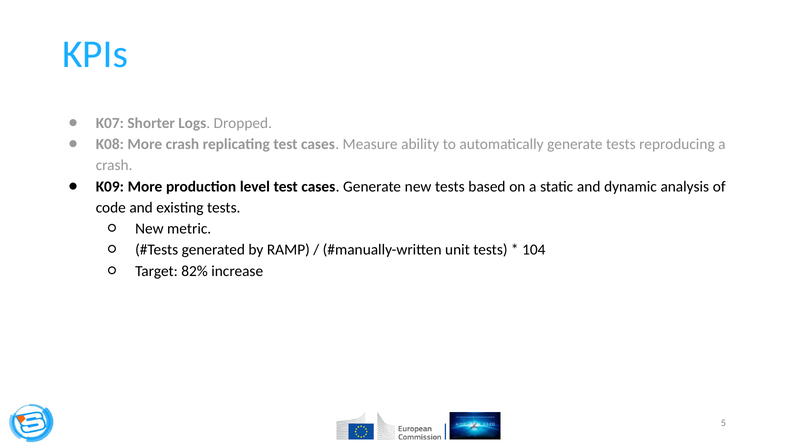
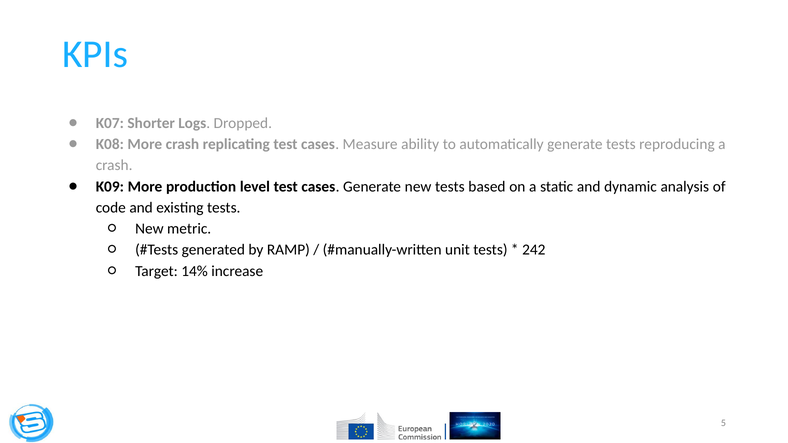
104: 104 -> 242
82%: 82% -> 14%
